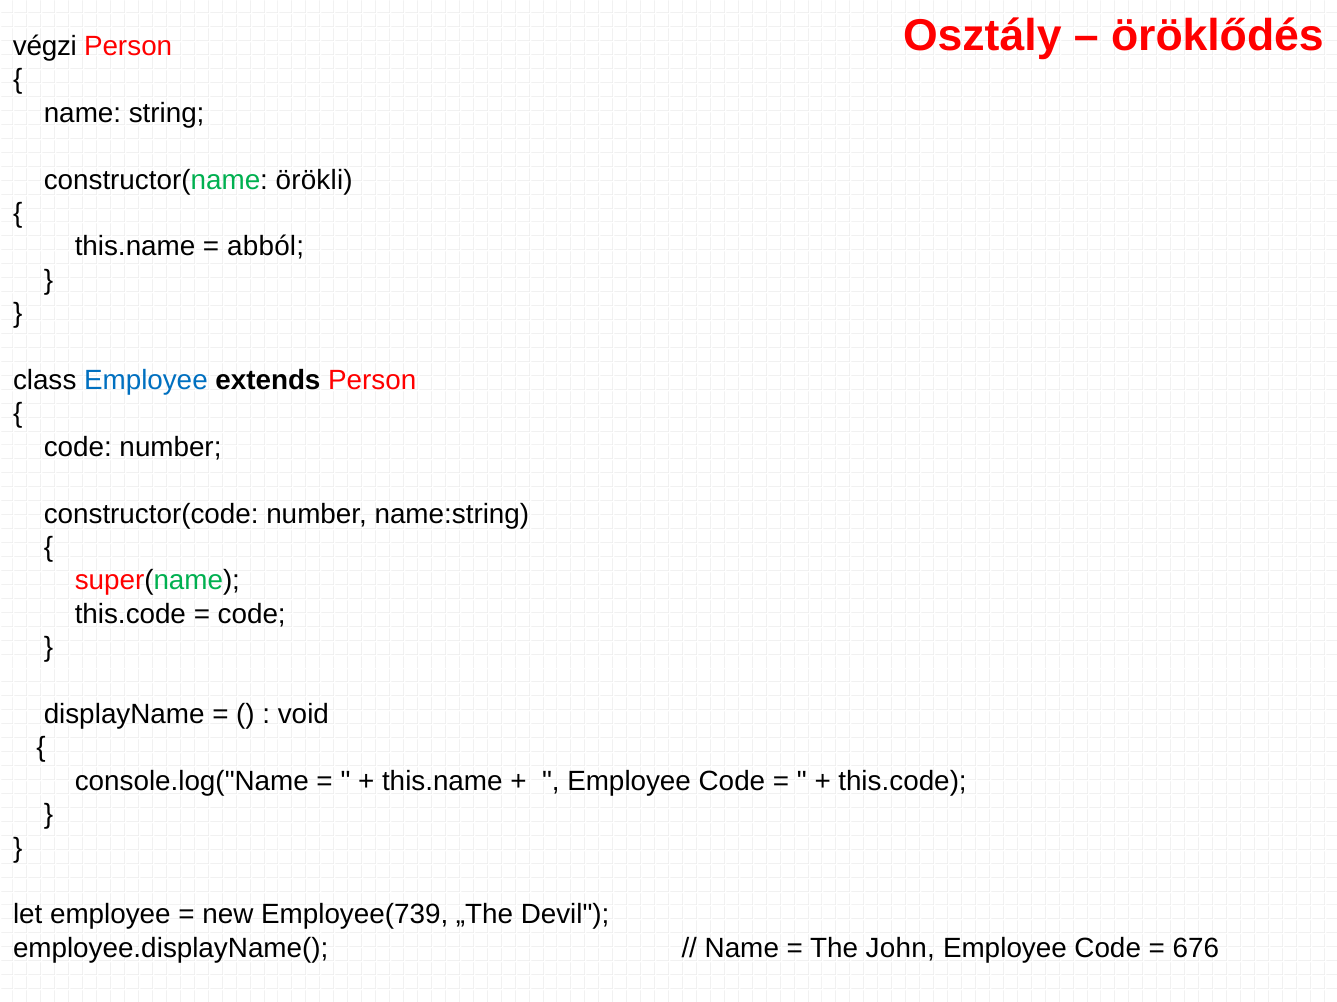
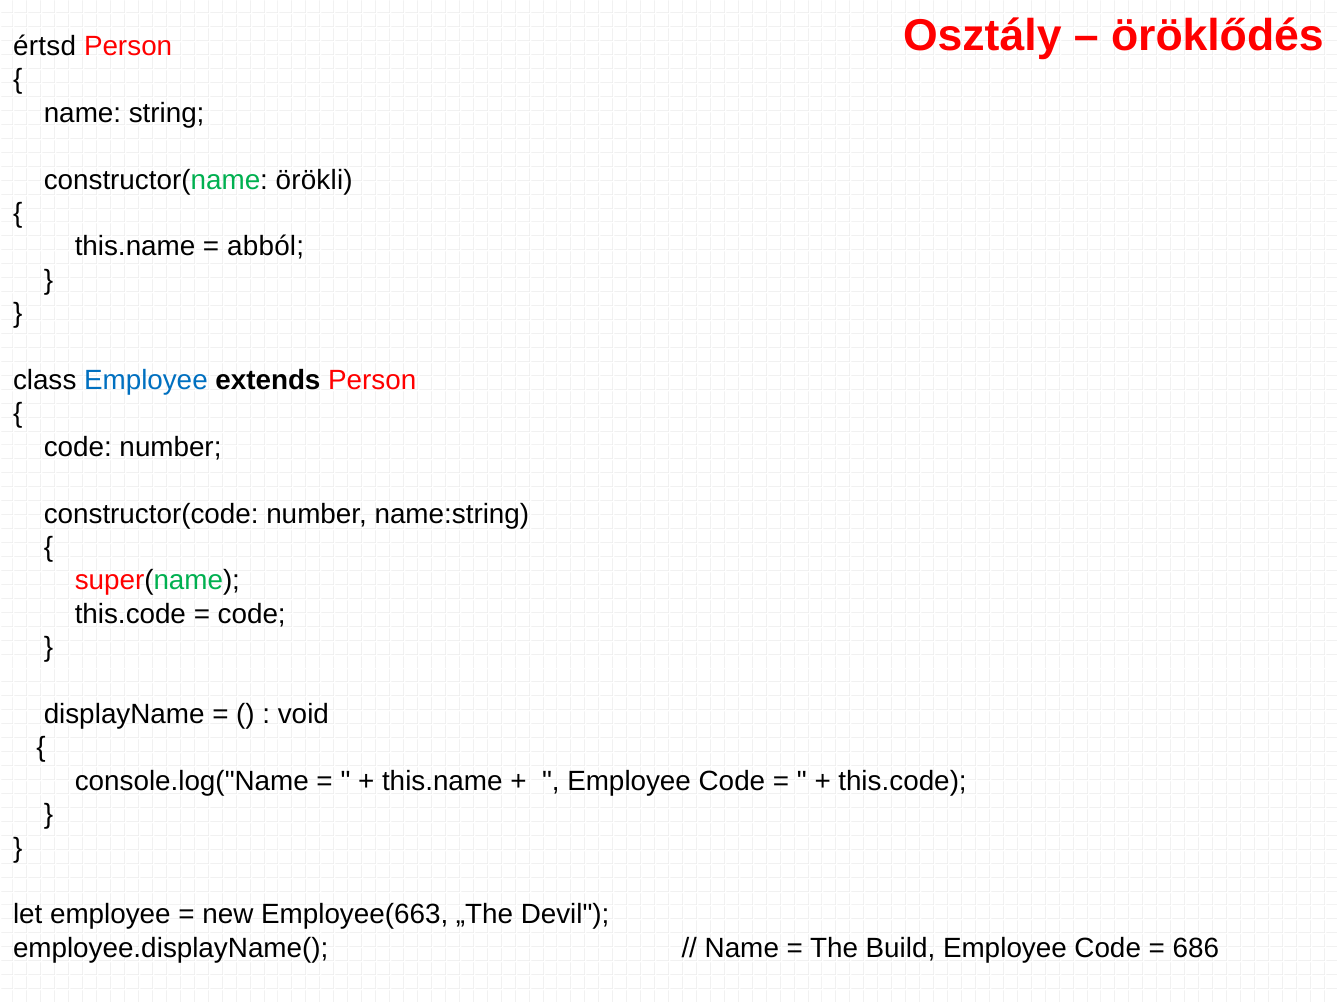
végzi: végzi -> értsd
Employee(739: Employee(739 -> Employee(663
John: John -> Build
676: 676 -> 686
